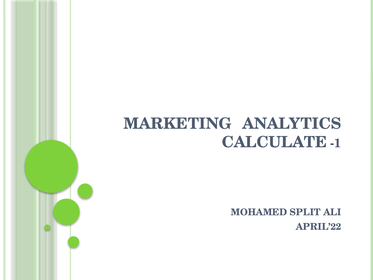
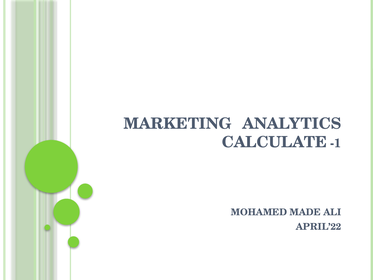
SPLIT: SPLIT -> MADE
